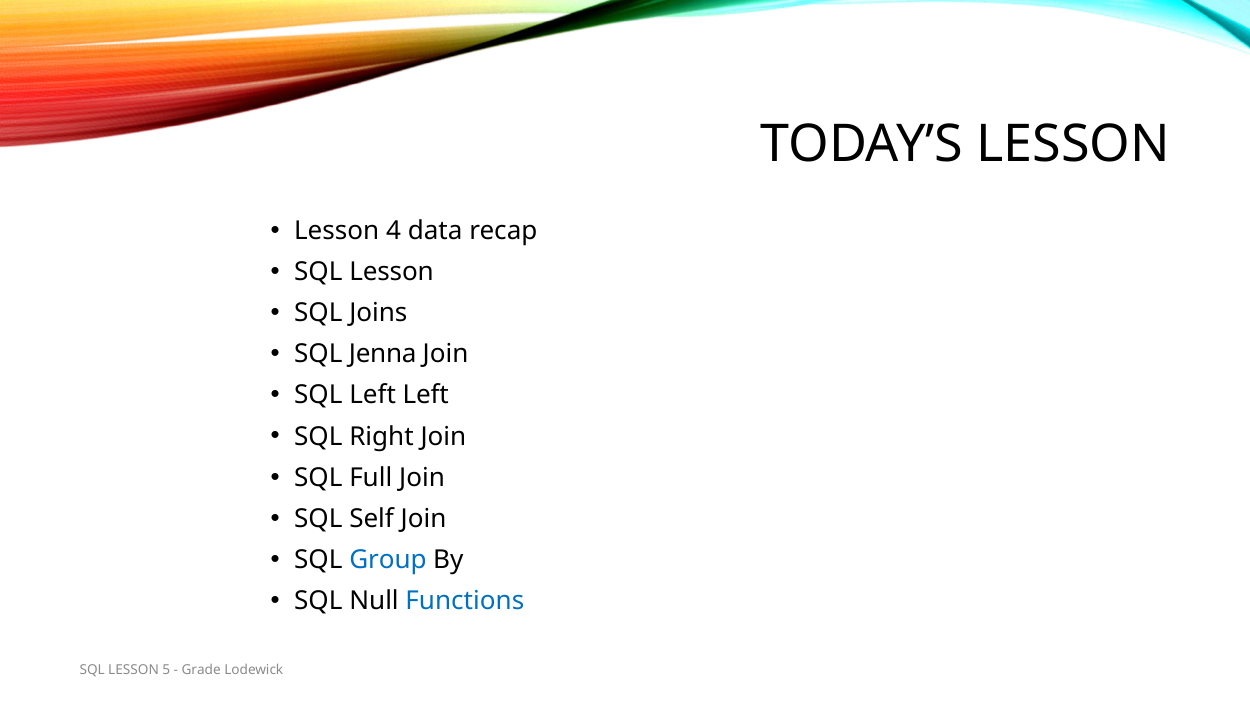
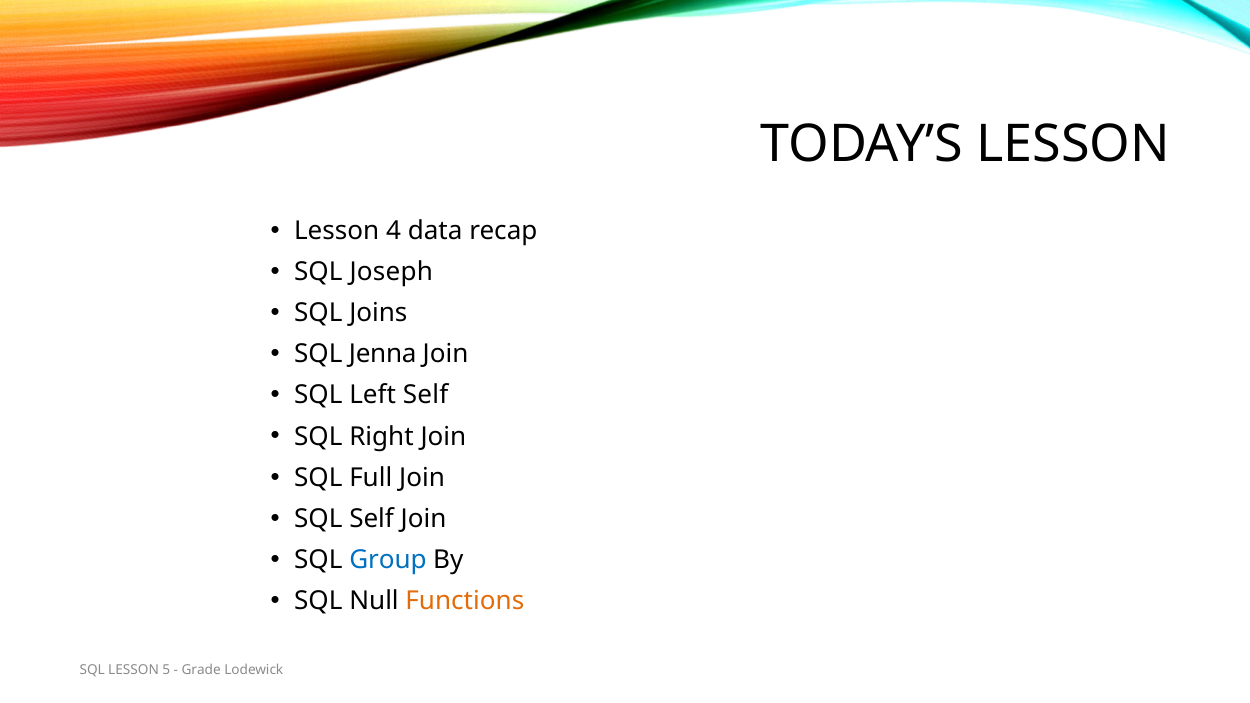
Lesson at (392, 272): Lesson -> Joseph
Left Left: Left -> Self
Functions colour: blue -> orange
